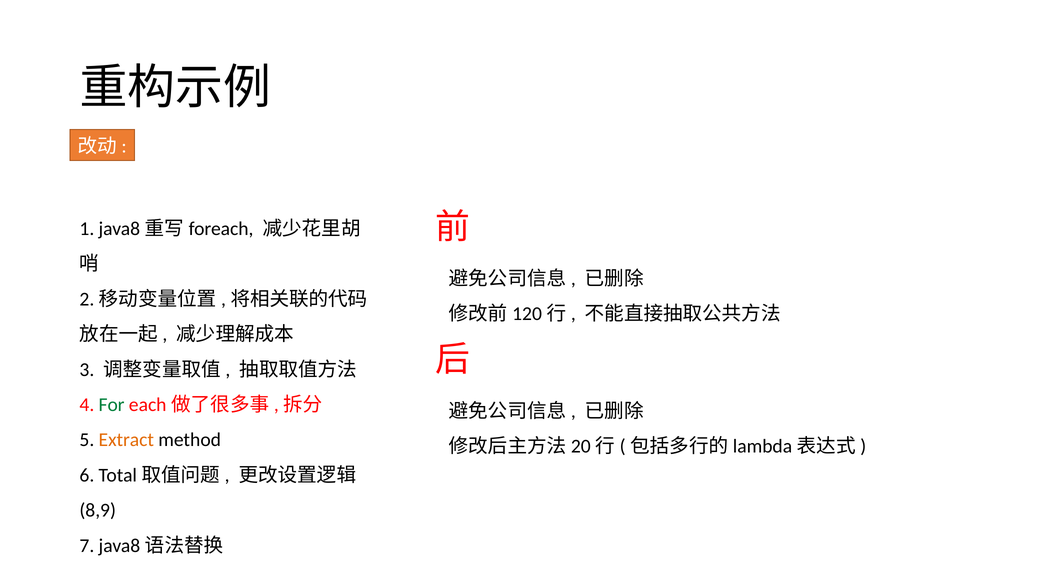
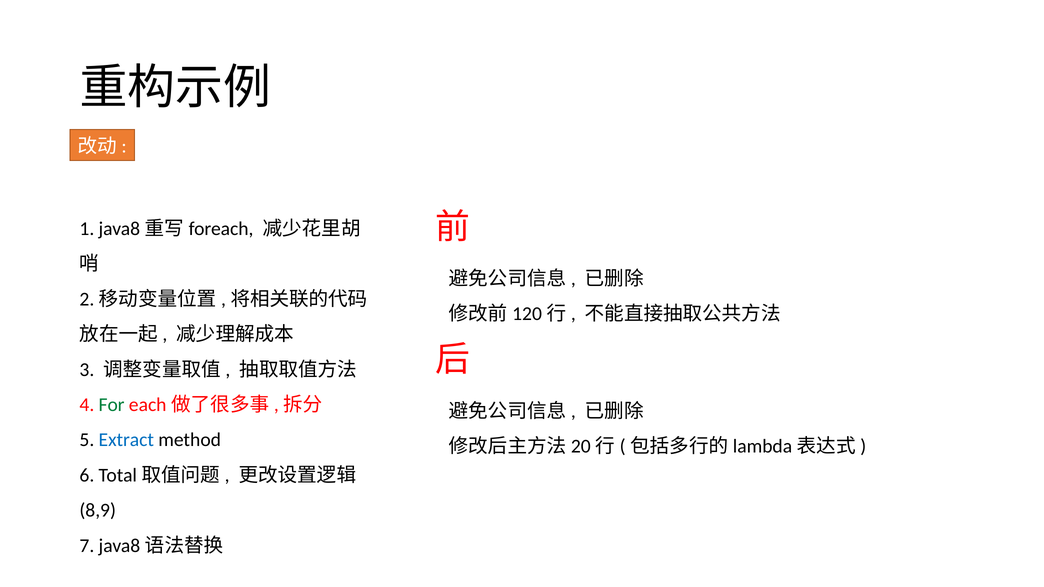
Extract colour: orange -> blue
